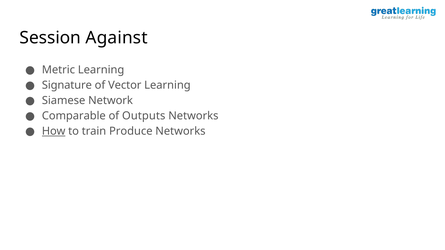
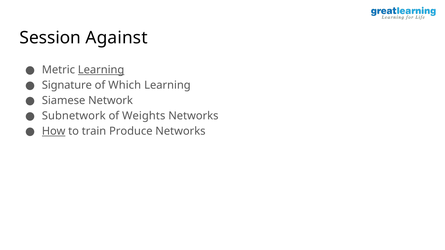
Learning at (101, 70) underline: none -> present
Vector: Vector -> Which
Comparable: Comparable -> Subnetwork
Outputs: Outputs -> Weights
